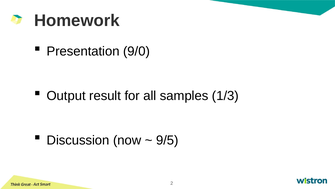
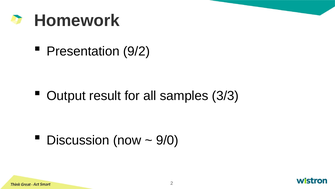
9/0: 9/0 -> 9/2
1/3: 1/3 -> 3/3
9/5: 9/5 -> 9/0
